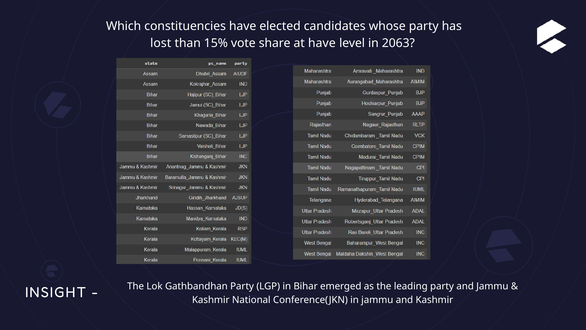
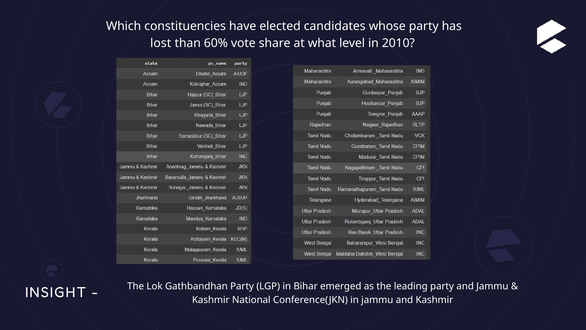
15%: 15% -> 60%
at have: have -> what
2063: 2063 -> 2010
